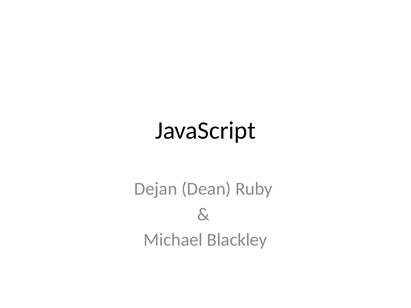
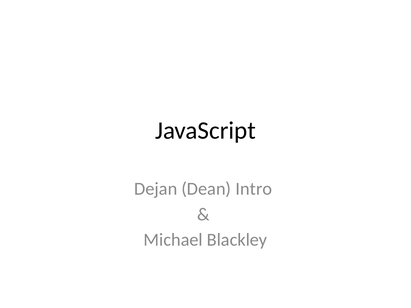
Ruby: Ruby -> Intro
